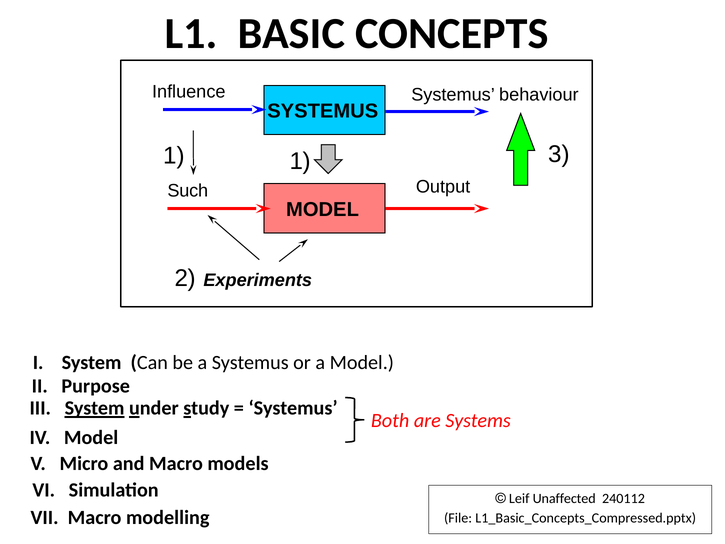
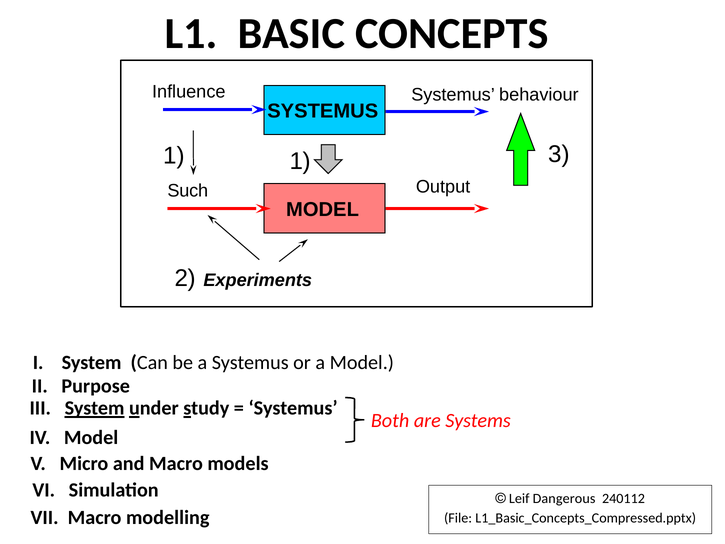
Unaffected: Unaffected -> Dangerous
